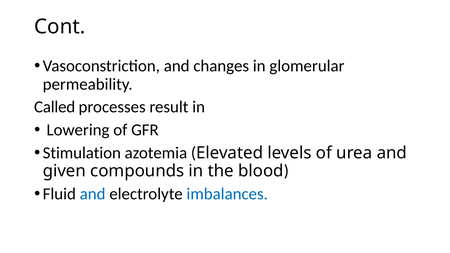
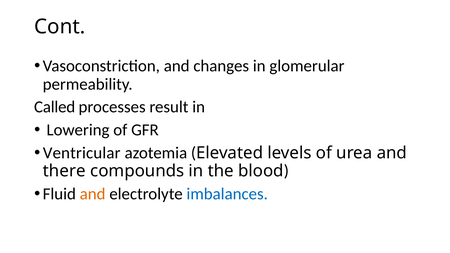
Stimulation: Stimulation -> Ventricular
given: given -> there
and at (93, 194) colour: blue -> orange
